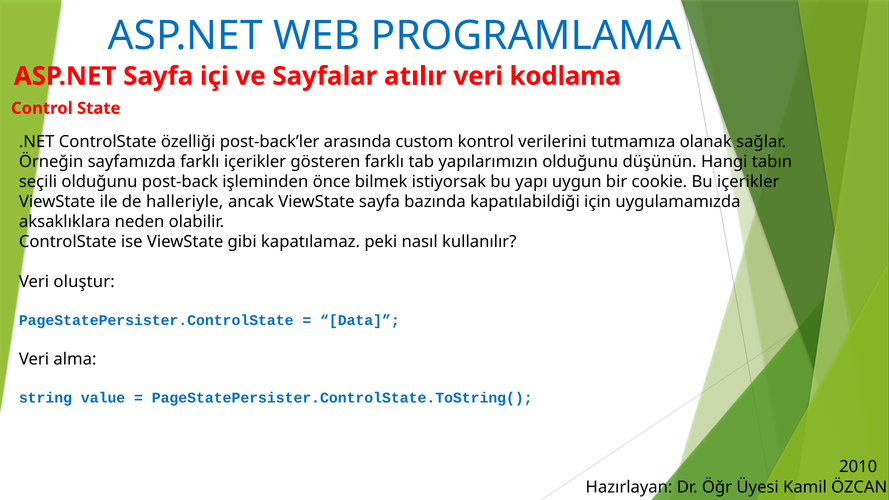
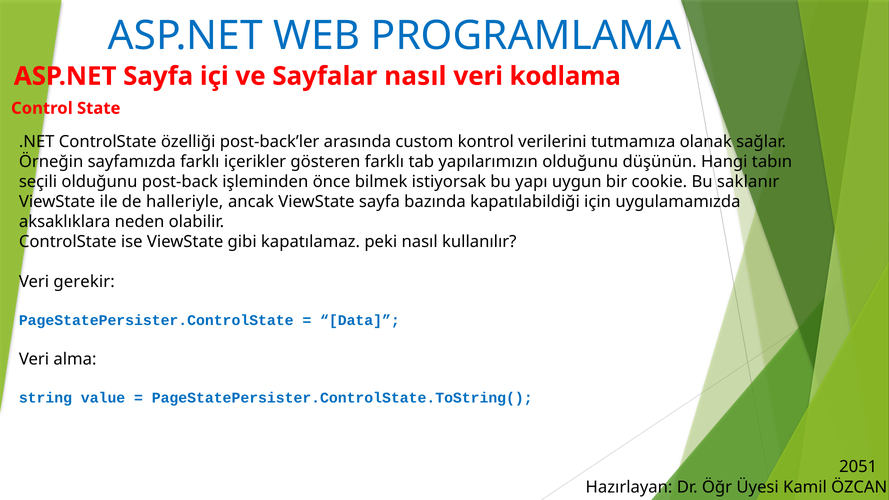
Sayfalar atılır: atılır -> nasıl
Bu içerikler: içerikler -> saklanır
oluştur: oluştur -> gerekir
2010: 2010 -> 2051
